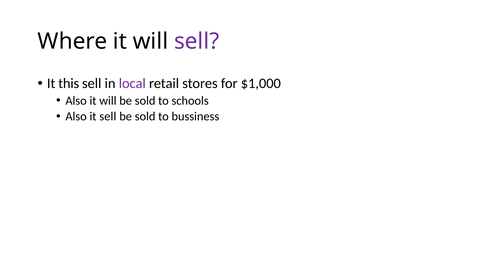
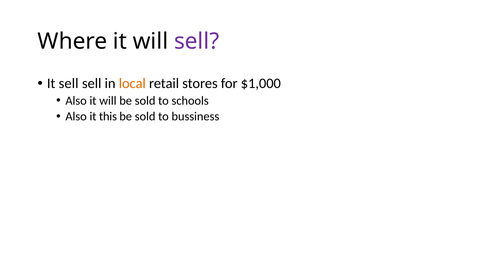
It this: this -> sell
local colour: purple -> orange
it sell: sell -> this
